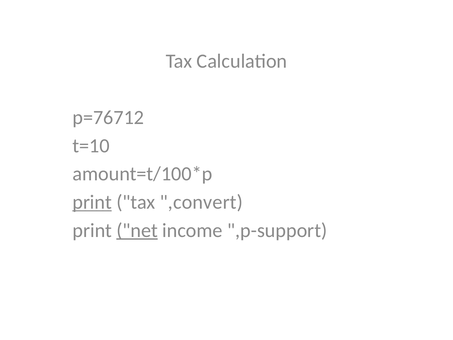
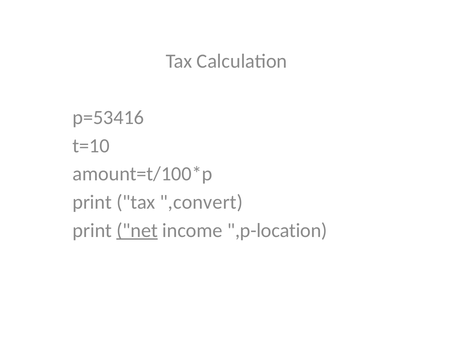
p=76712: p=76712 -> p=53416
print at (92, 202) underline: present -> none
,p-support: ,p-support -> ,p-location
